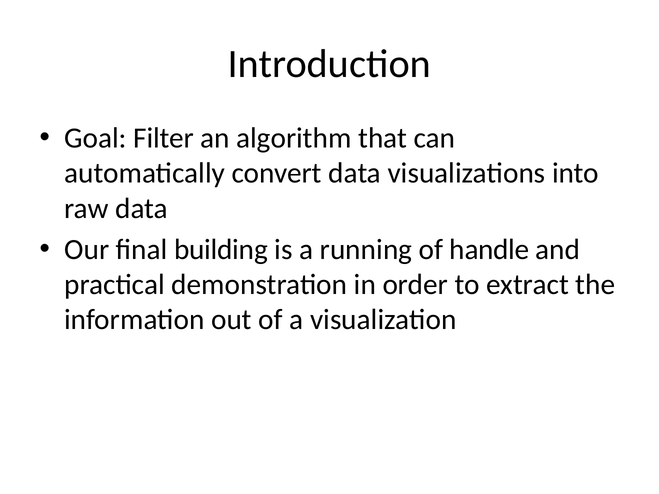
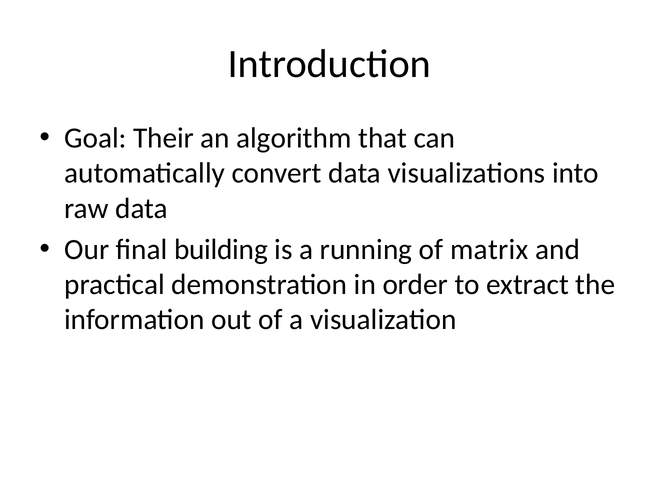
Filter: Filter -> Their
handle: handle -> matrix
